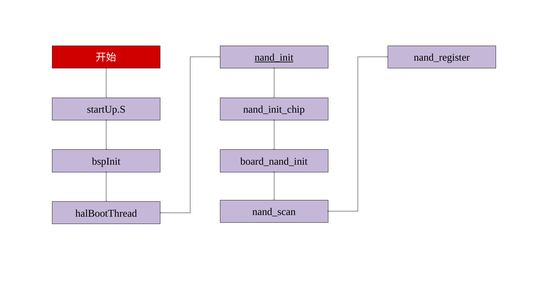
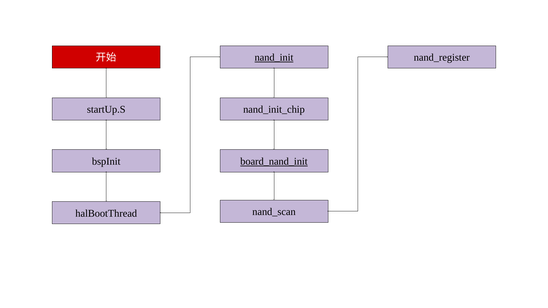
board_nand_init underline: none -> present
